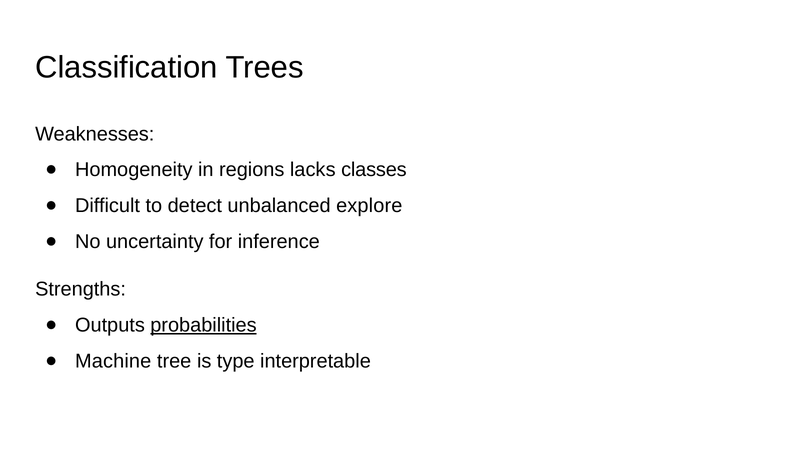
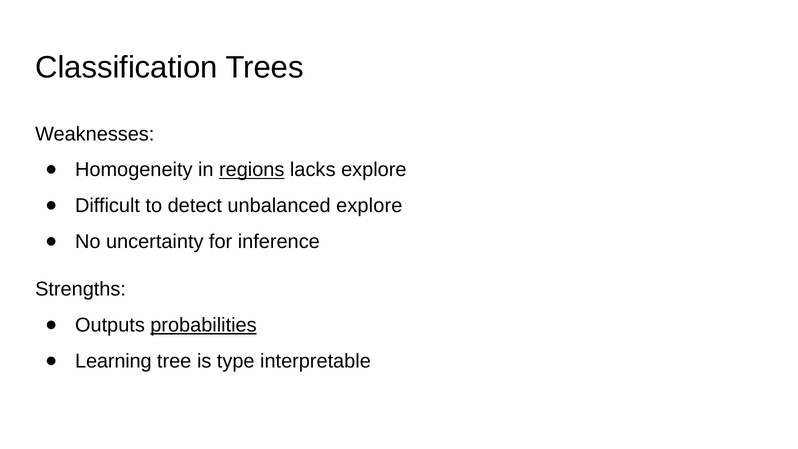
regions underline: none -> present
lacks classes: classes -> explore
Machine: Machine -> Learning
